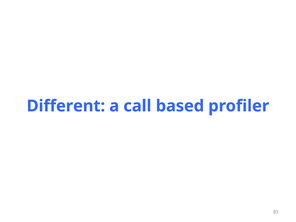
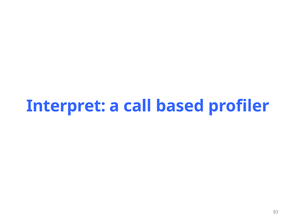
Different: Different -> Interpret
